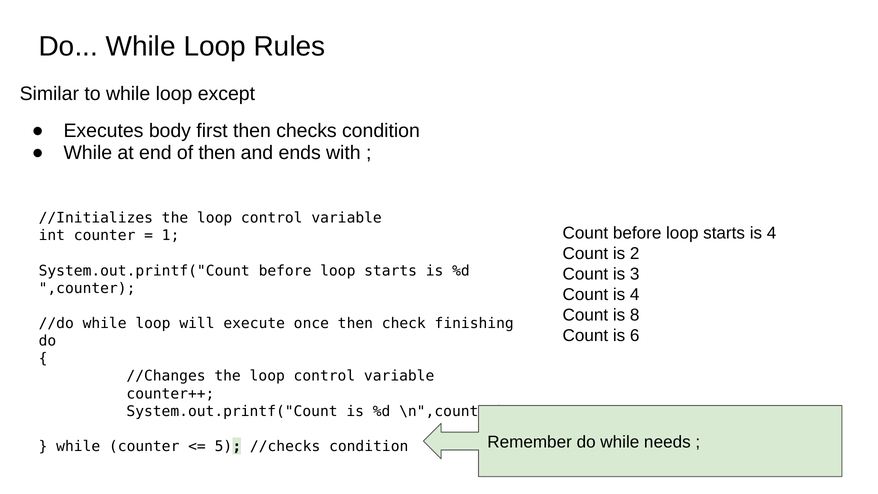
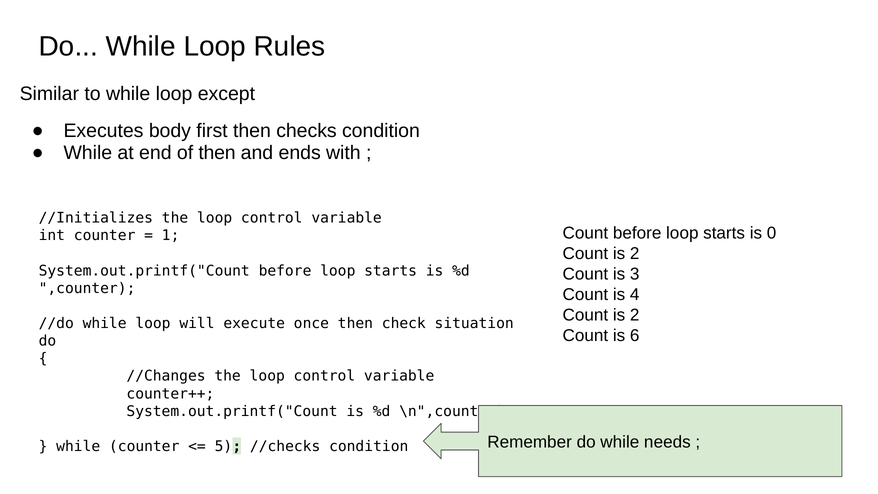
starts is 4: 4 -> 0
8 at (635, 315): 8 -> 2
finishing: finishing -> situation
